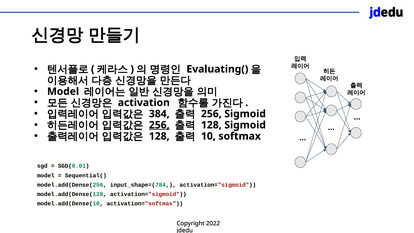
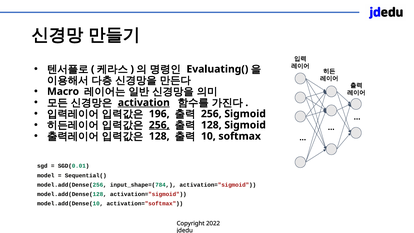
Model at (63, 91): Model -> Macro
activation underline: none -> present
384: 384 -> 196
